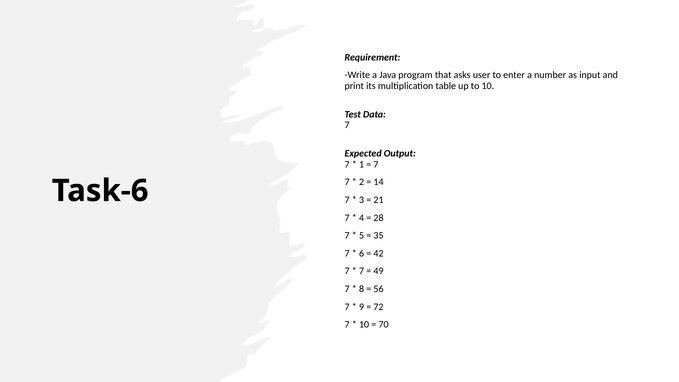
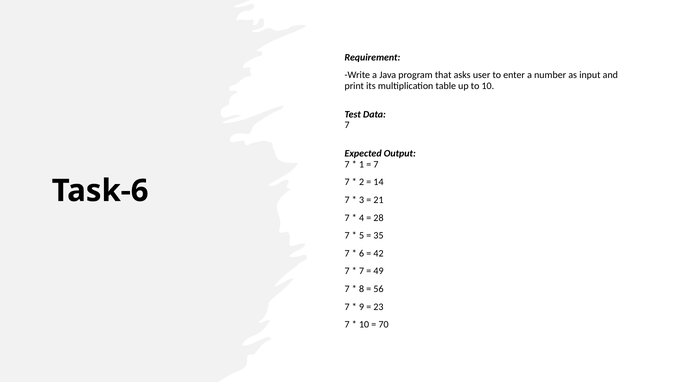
72: 72 -> 23
